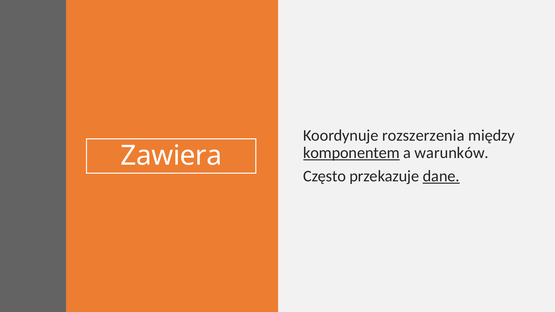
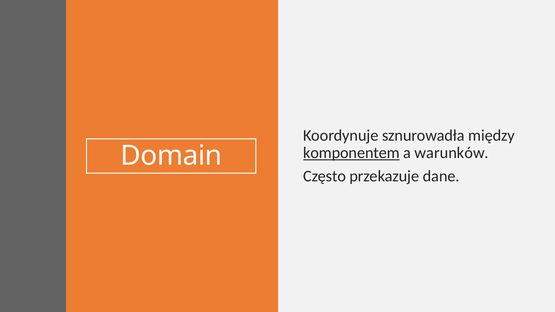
rozszerzenia: rozszerzenia -> sznurowadła
Zawiera: Zawiera -> Domain
dane underline: present -> none
